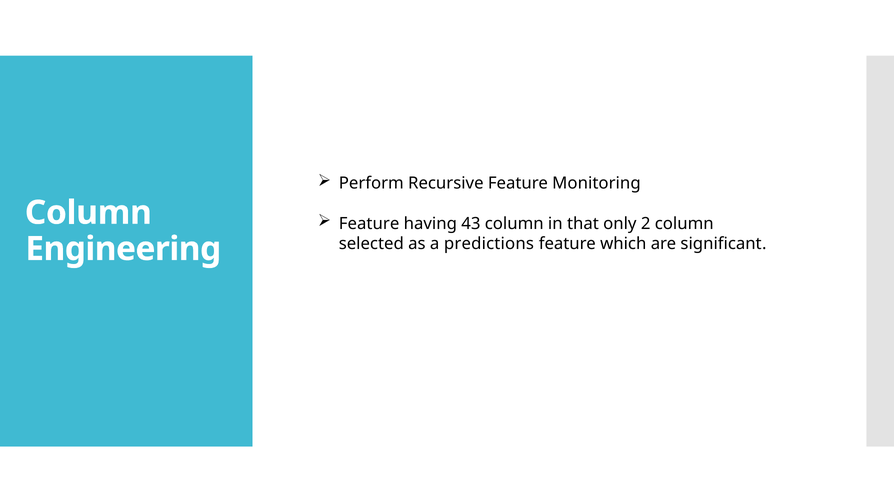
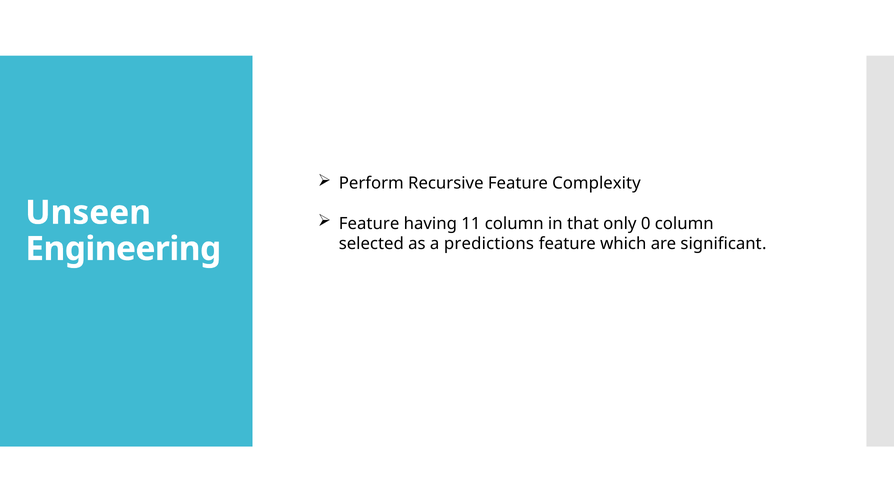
Monitoring: Monitoring -> Complexity
Column at (88, 213): Column -> Unseen
43: 43 -> 11
2: 2 -> 0
